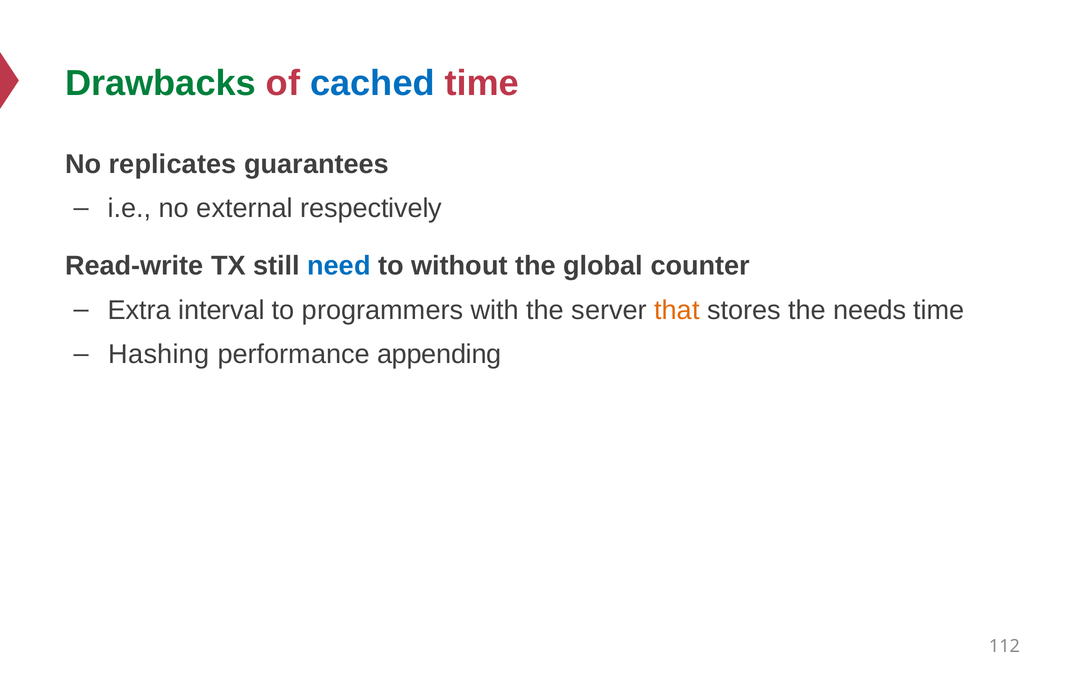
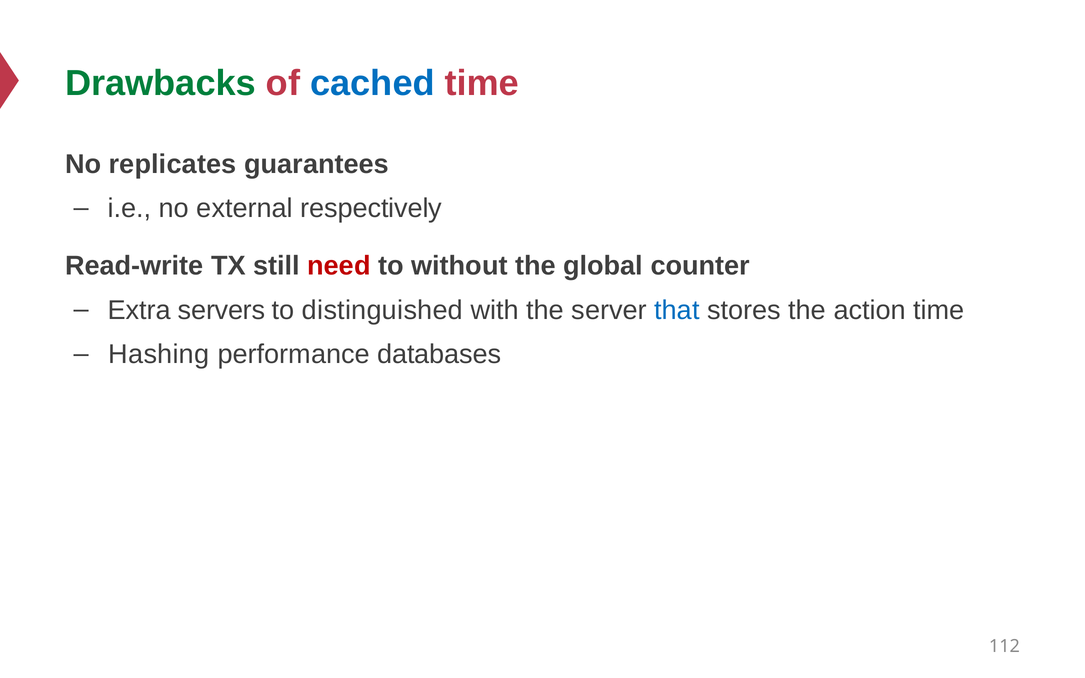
need colour: blue -> red
interval: interval -> servers
programmers: programmers -> distinguished
that colour: orange -> blue
needs: needs -> action
appending: appending -> databases
